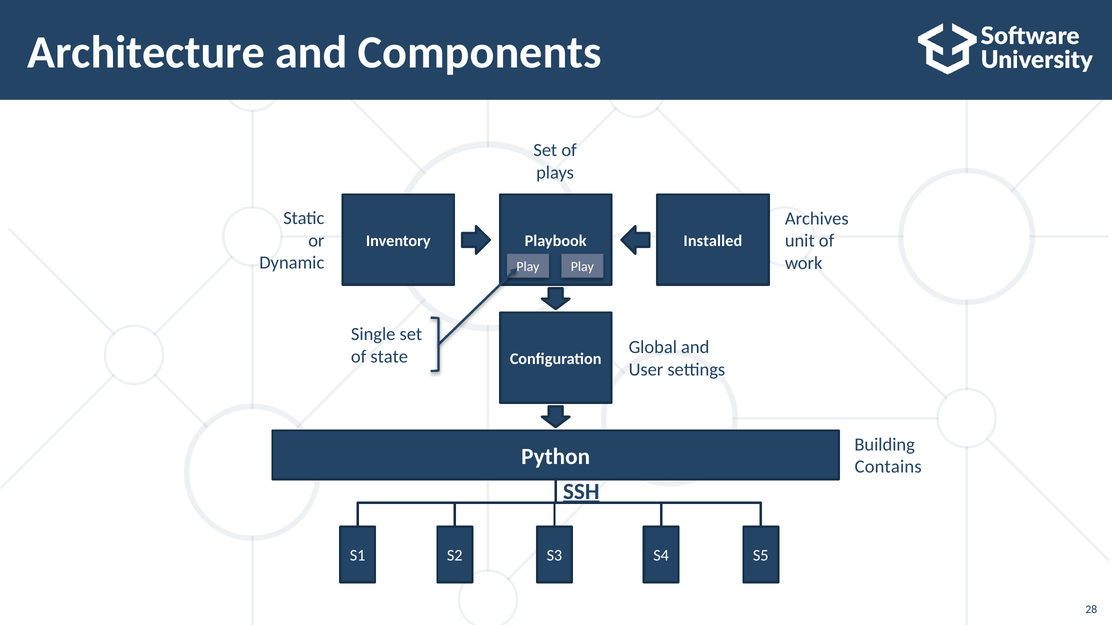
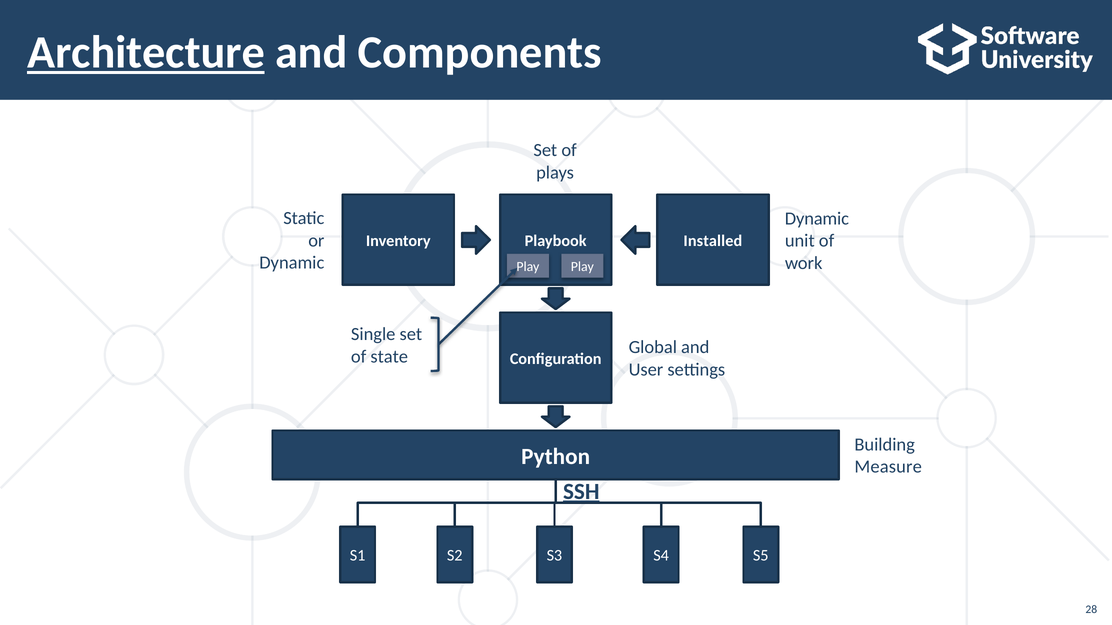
Architecture underline: none -> present
Archives at (817, 219): Archives -> Dynamic
Contains: Contains -> Measure
